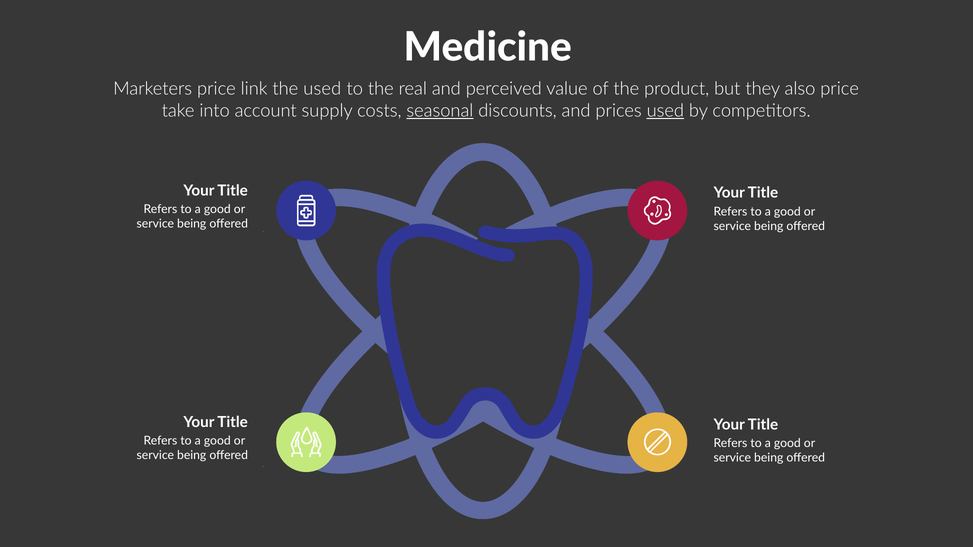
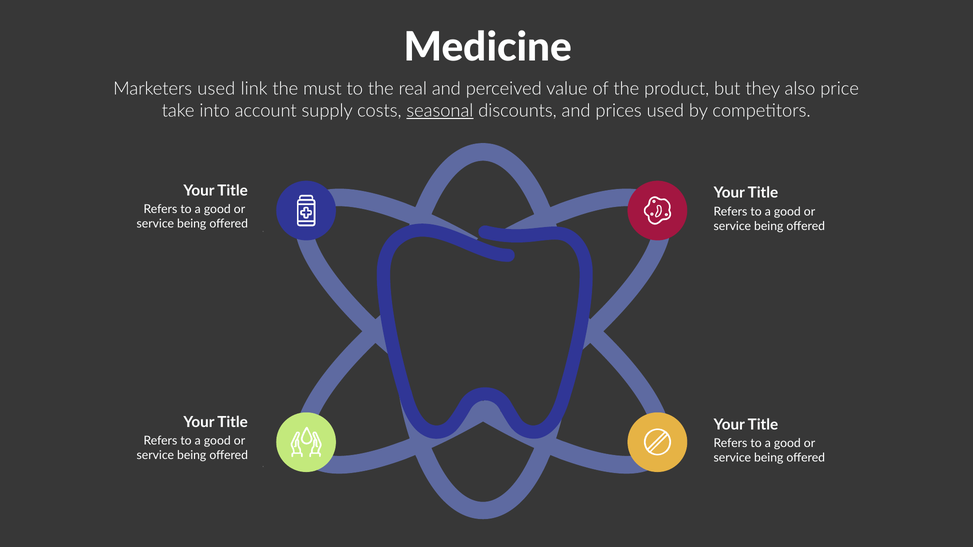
Marketers price: price -> used
the used: used -> must
used at (665, 111) underline: present -> none
